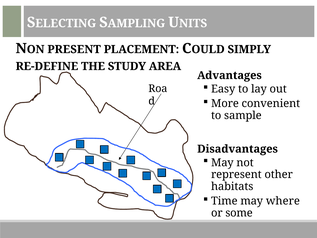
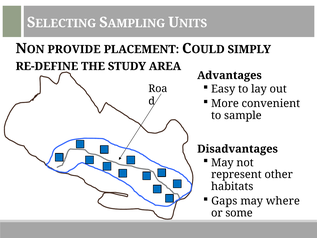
PRESENT: PRESENT -> PROVIDE
Time: Time -> Gaps
